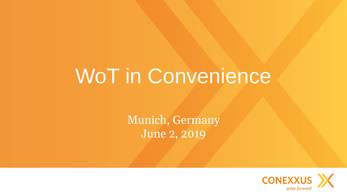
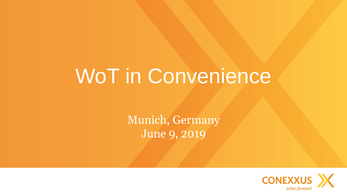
2: 2 -> 9
